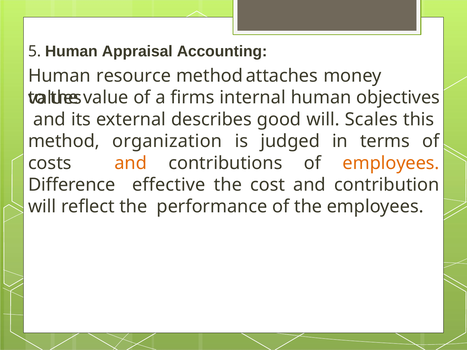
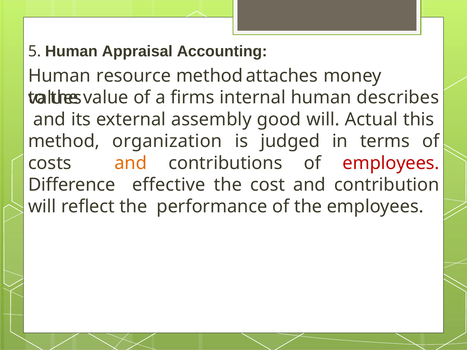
objectives: objectives -> describes
describes: describes -> assembly
Scales: Scales -> Actual
employees at (391, 163) colour: orange -> red
